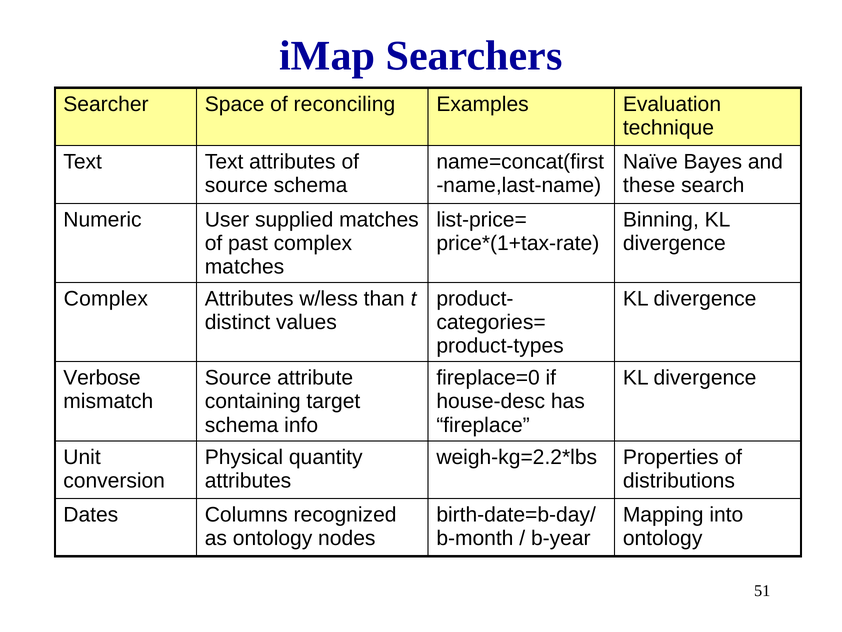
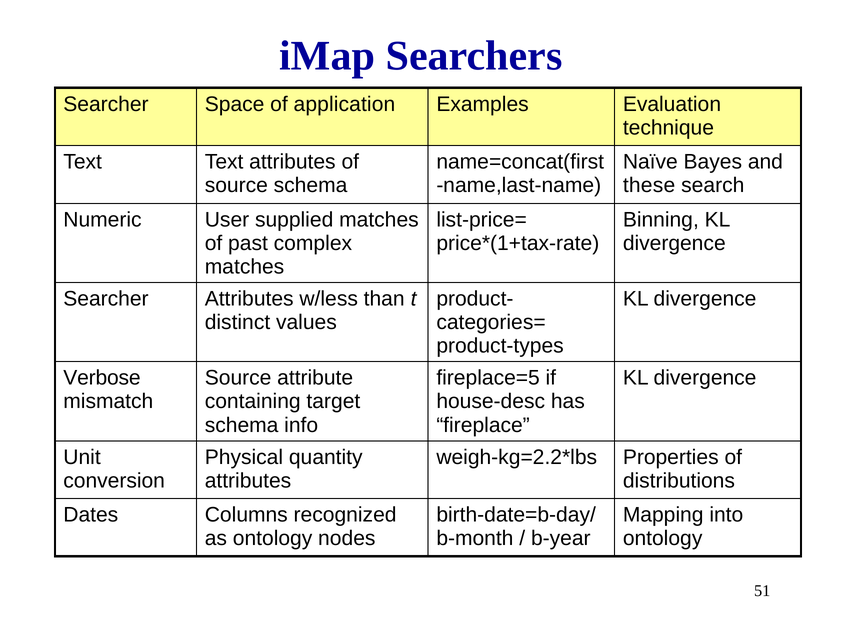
reconciling: reconciling -> application
Complex at (106, 299): Complex -> Searcher
fireplace=0: fireplace=0 -> fireplace=5
